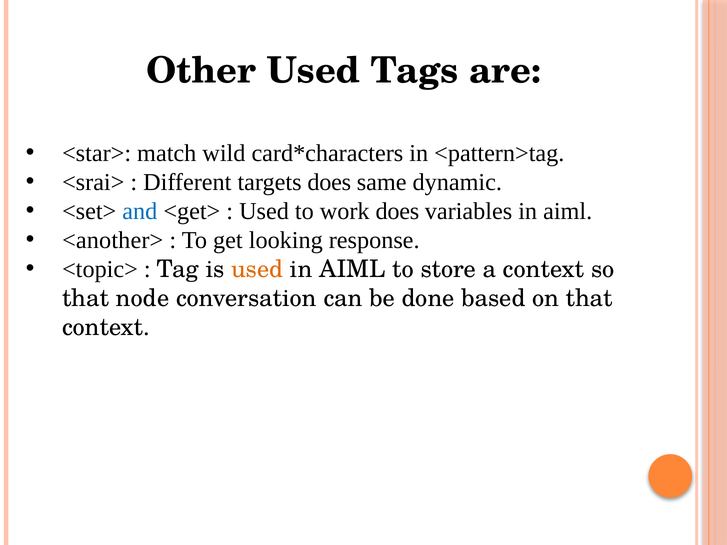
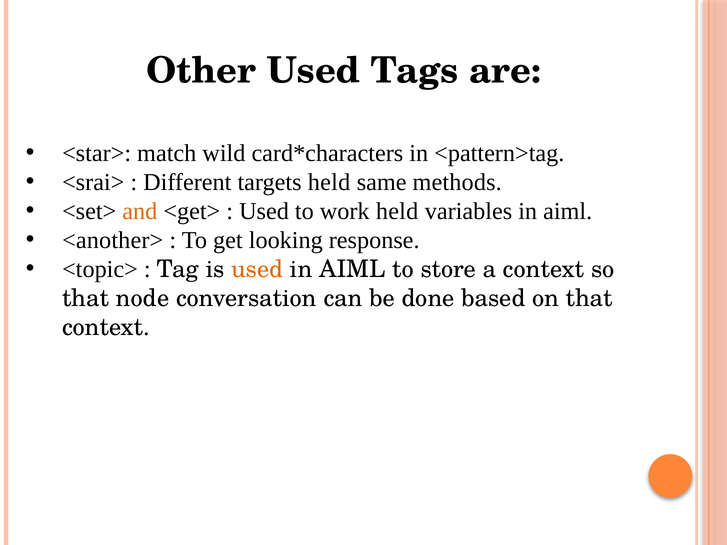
targets does: does -> held
dynamic: dynamic -> methods
and colour: blue -> orange
work does: does -> held
